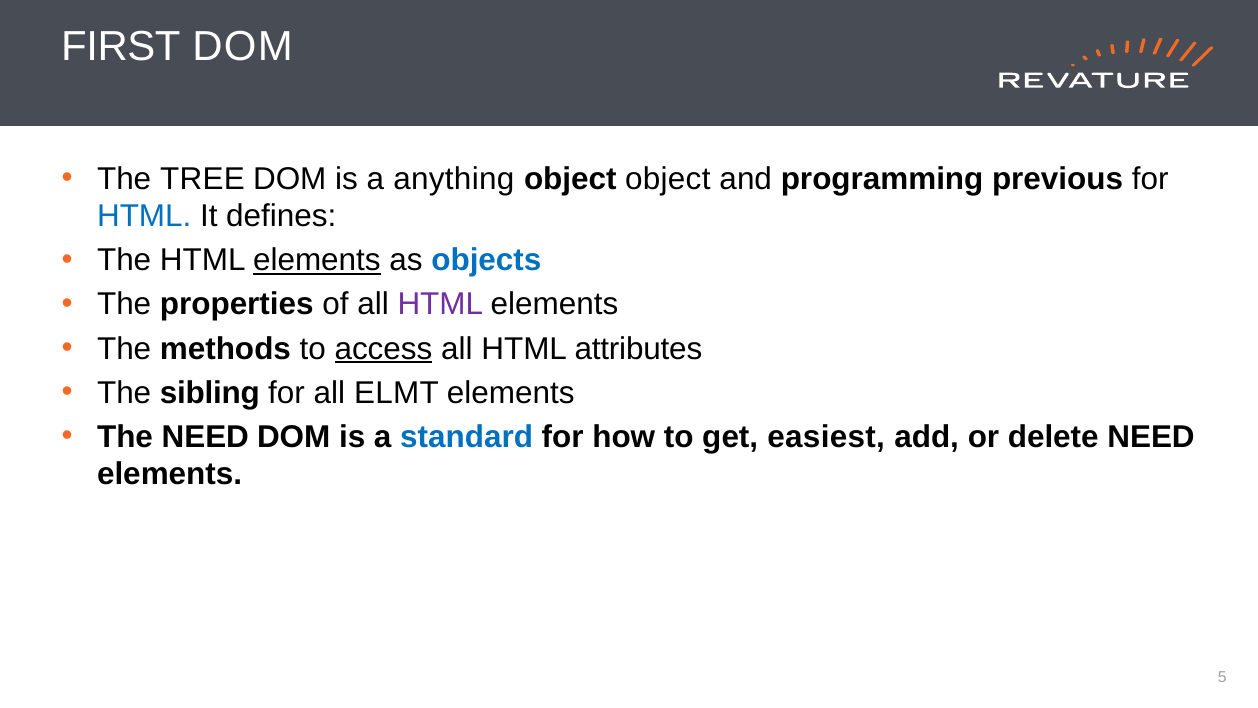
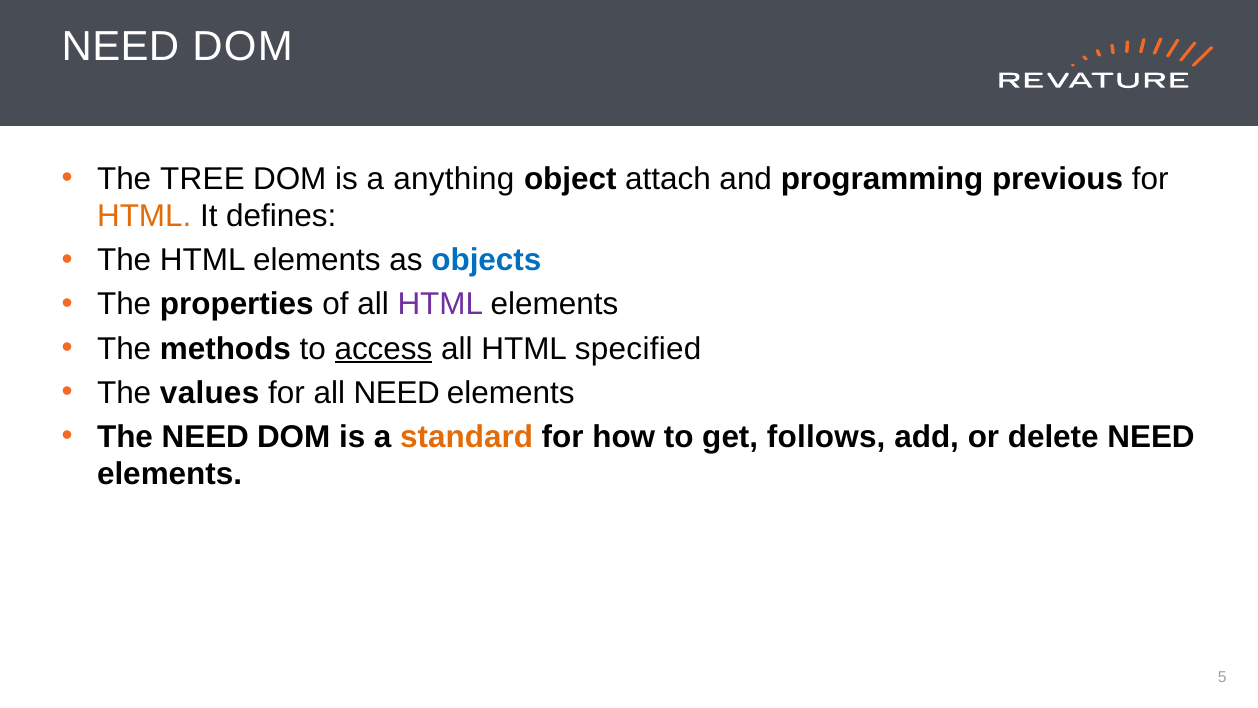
FIRST at (121, 47): FIRST -> NEED
object object: object -> attach
HTML at (144, 216) colour: blue -> orange
elements at (317, 260) underline: present -> none
attributes: attributes -> specified
sibling: sibling -> values
all ELMT: ELMT -> NEED
standard colour: blue -> orange
easiest: easiest -> follows
